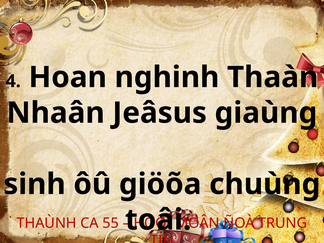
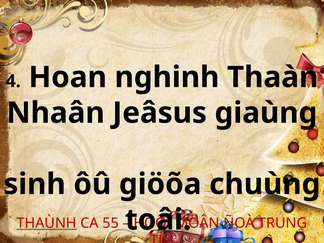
THAÙNH underline: none -> present
